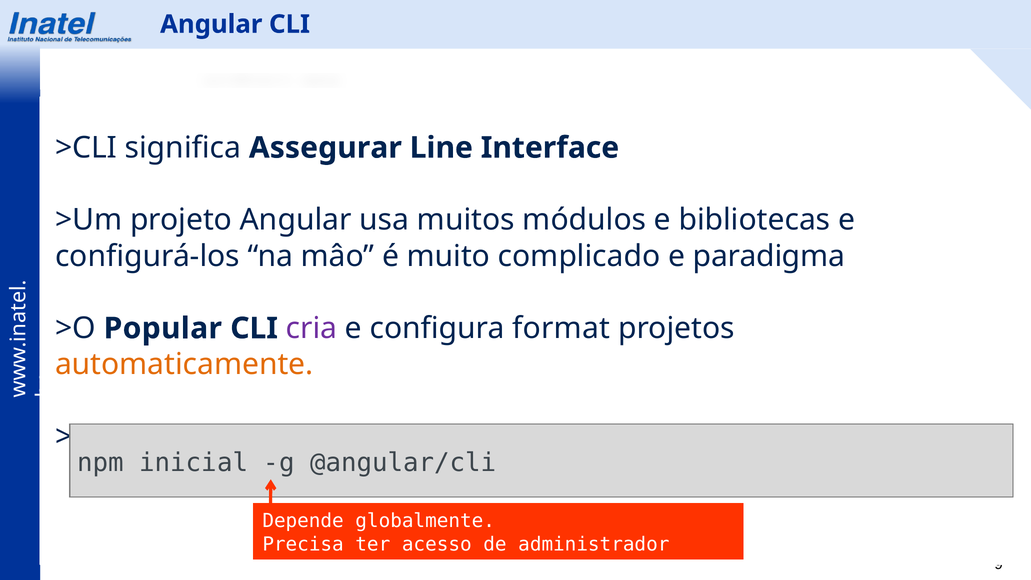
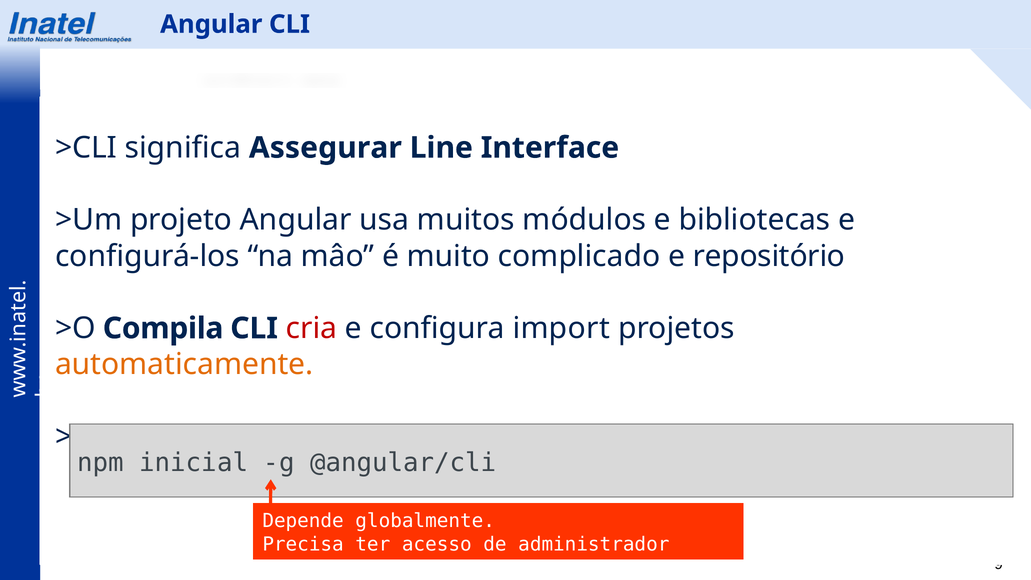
paradigma: paradigma -> repositório
Popular: Popular -> Compila
cria colour: purple -> red
format: format -> import
